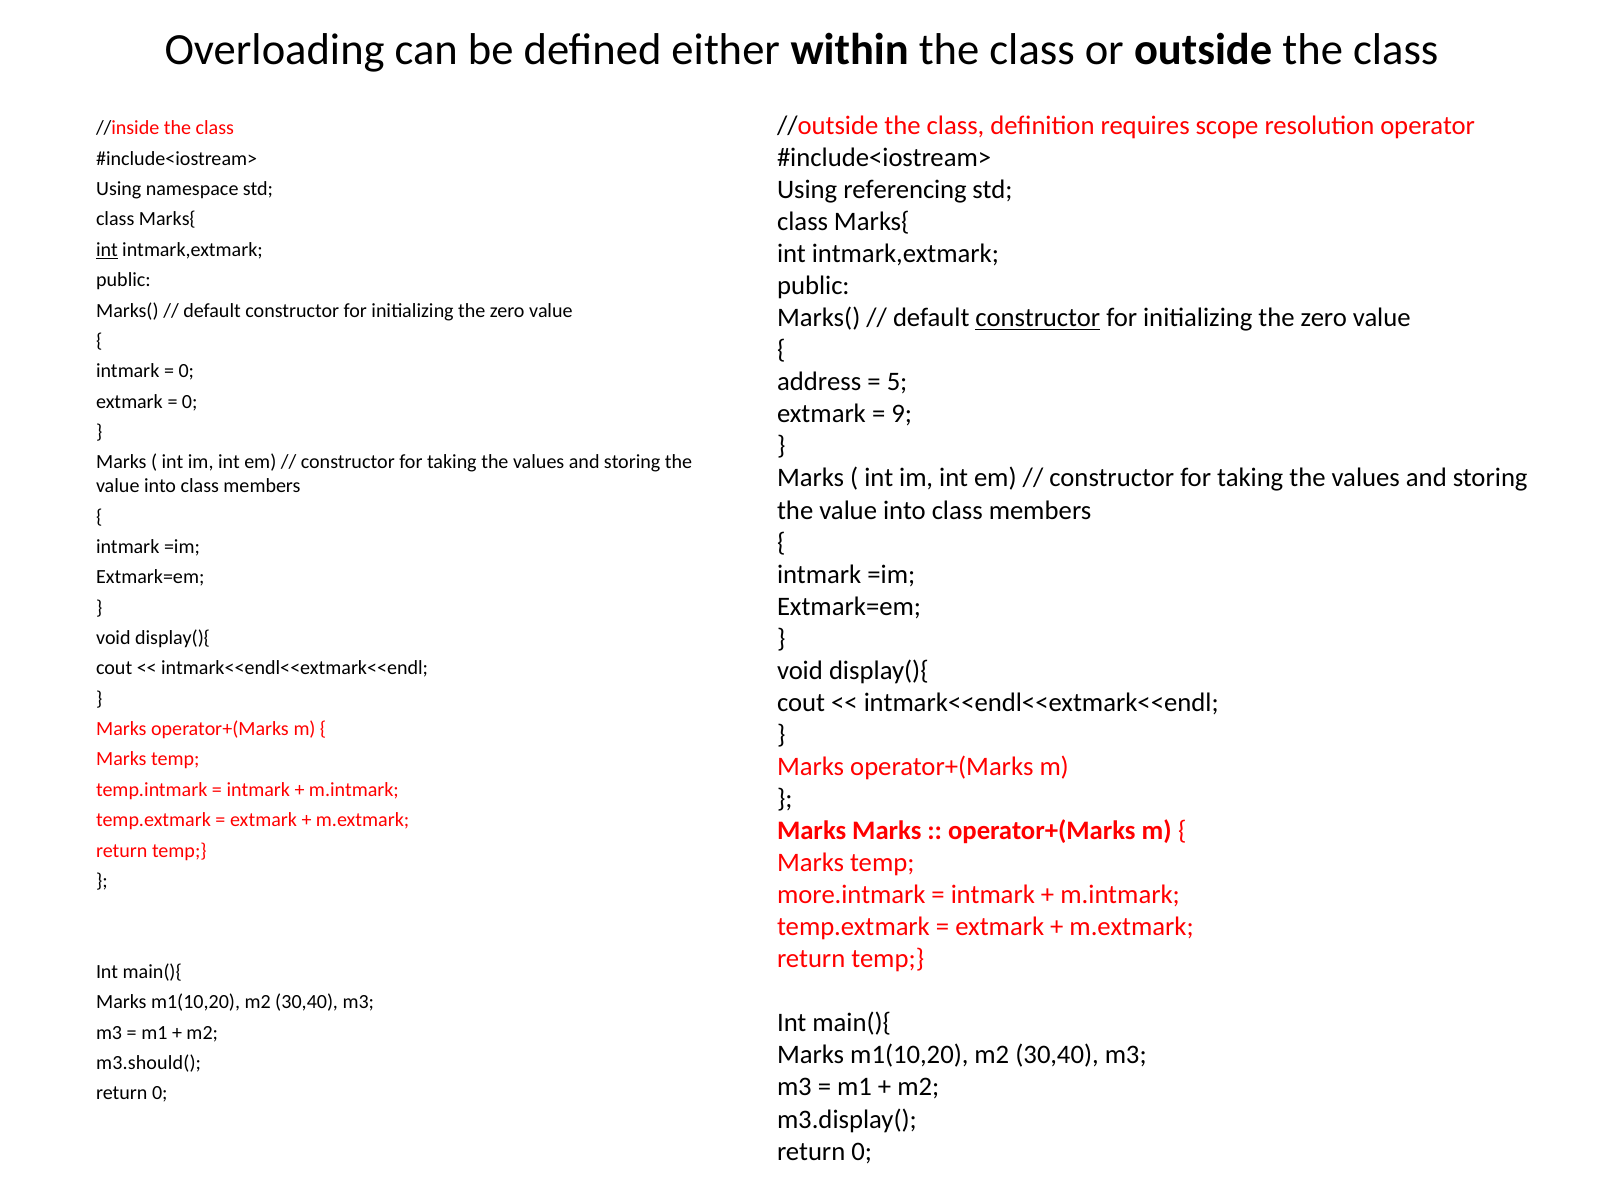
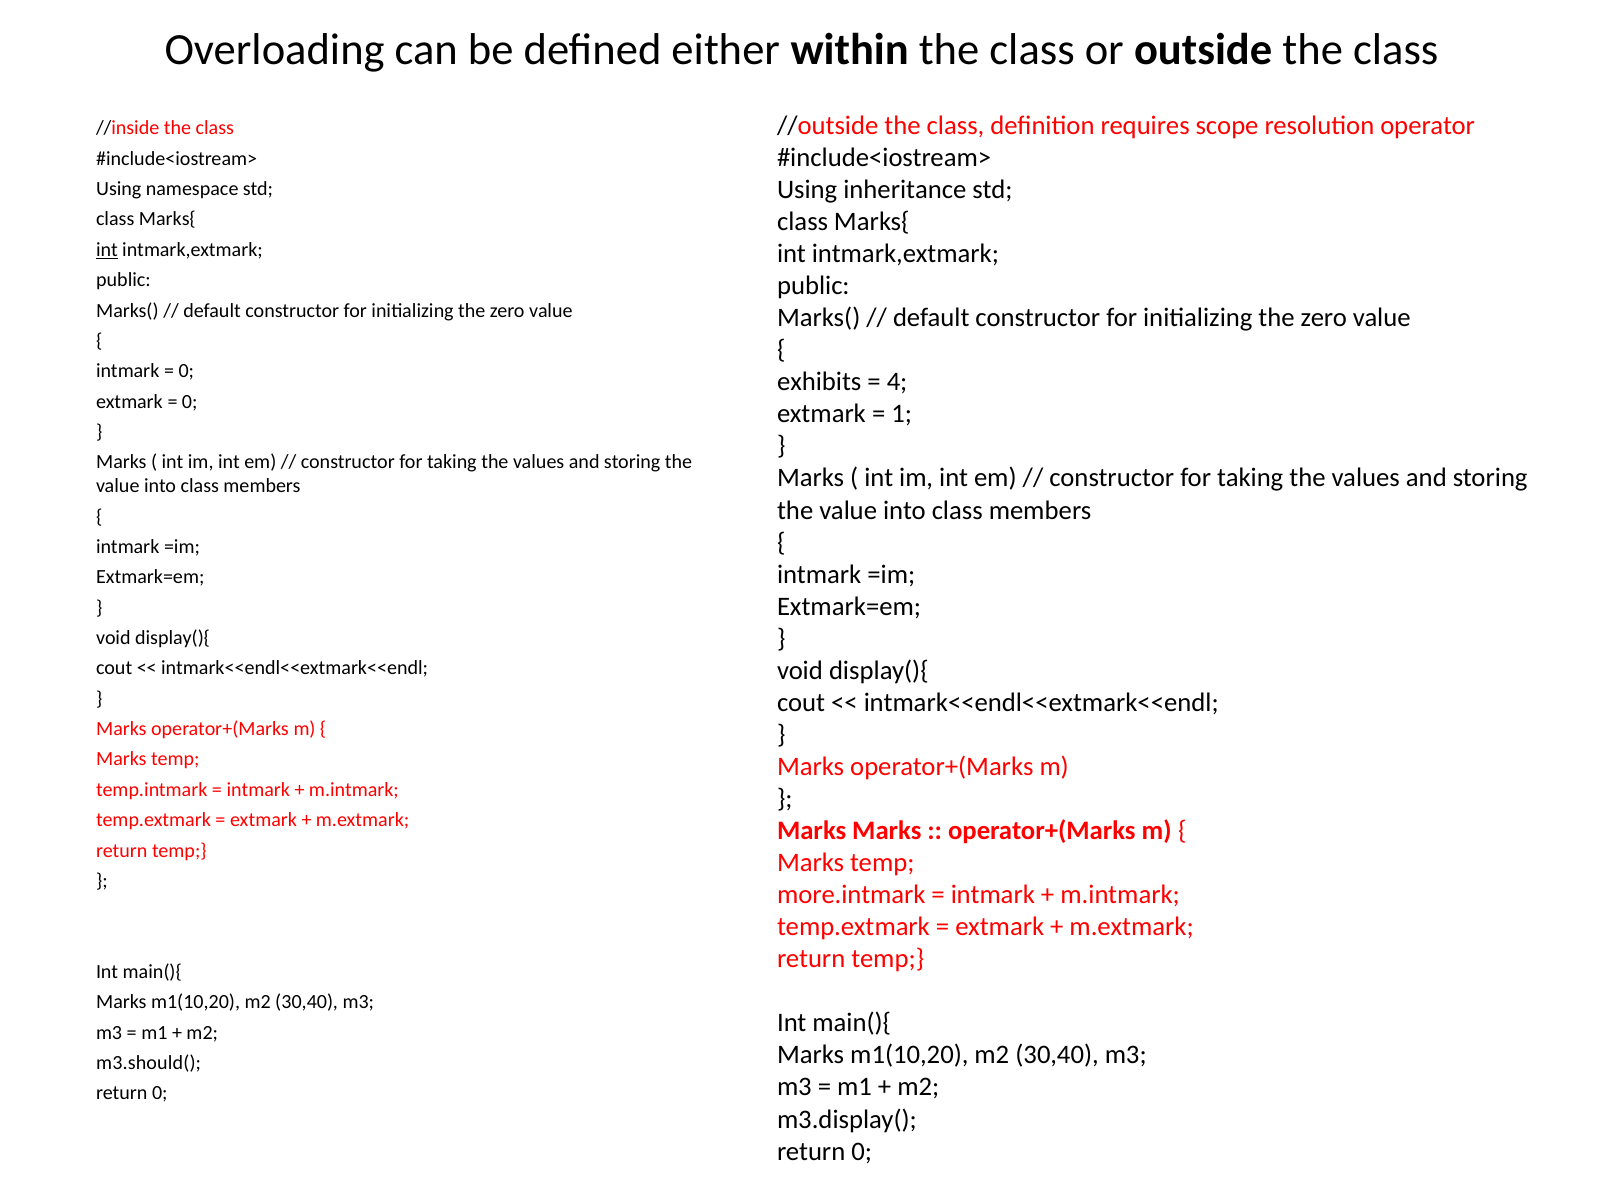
referencing: referencing -> inheritance
constructor at (1038, 318) underline: present -> none
address: address -> exhibits
5: 5 -> 4
9: 9 -> 1
